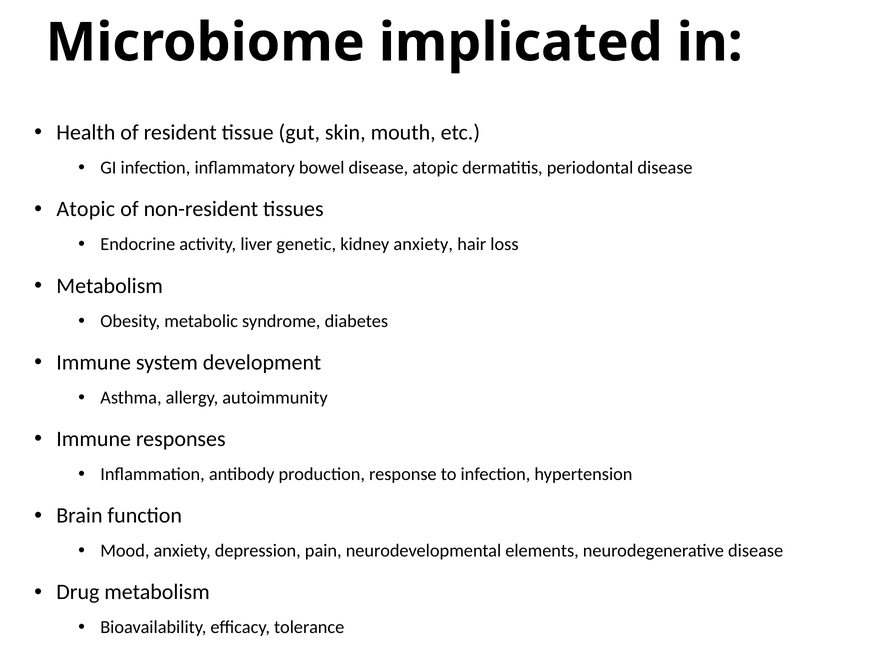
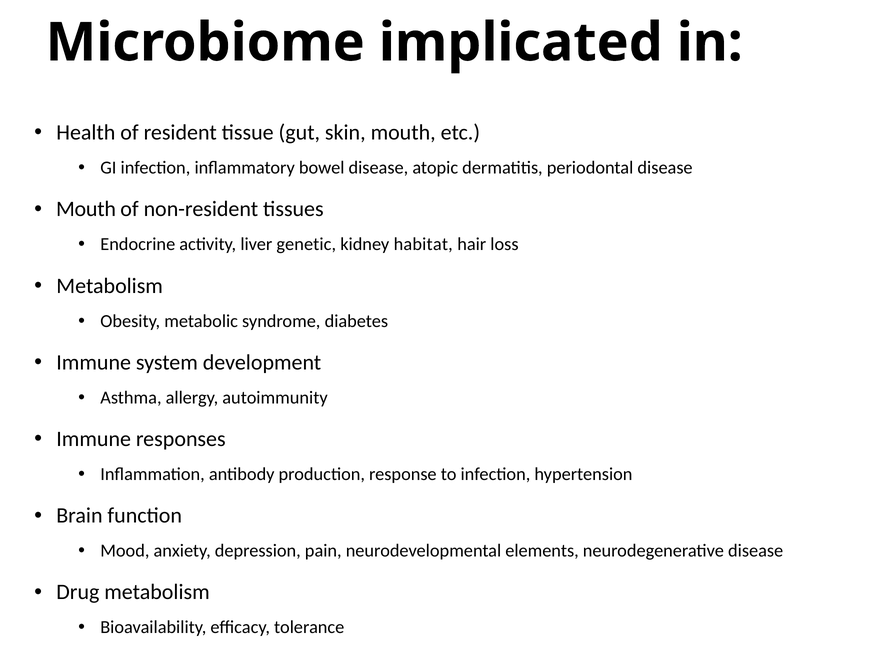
Atopic at (86, 209): Atopic -> Mouth
kidney anxiety: anxiety -> habitat
